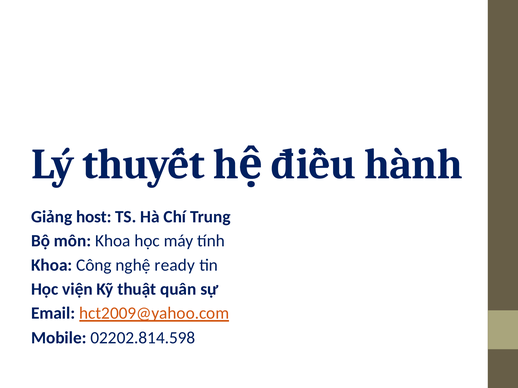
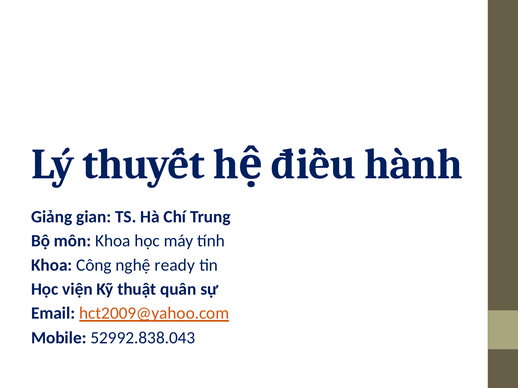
host: host -> gian
02202.814.598: 02202.814.598 -> 52992.838.043
